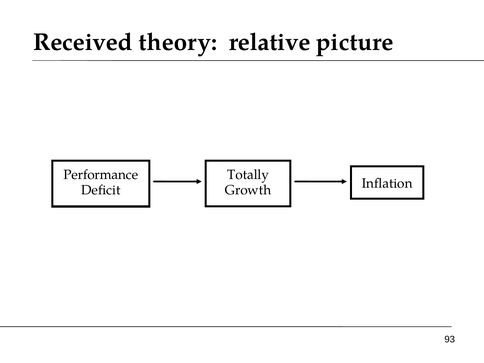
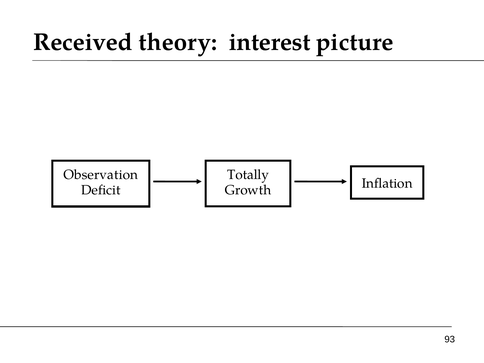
relative: relative -> interest
Performance: Performance -> Observation
